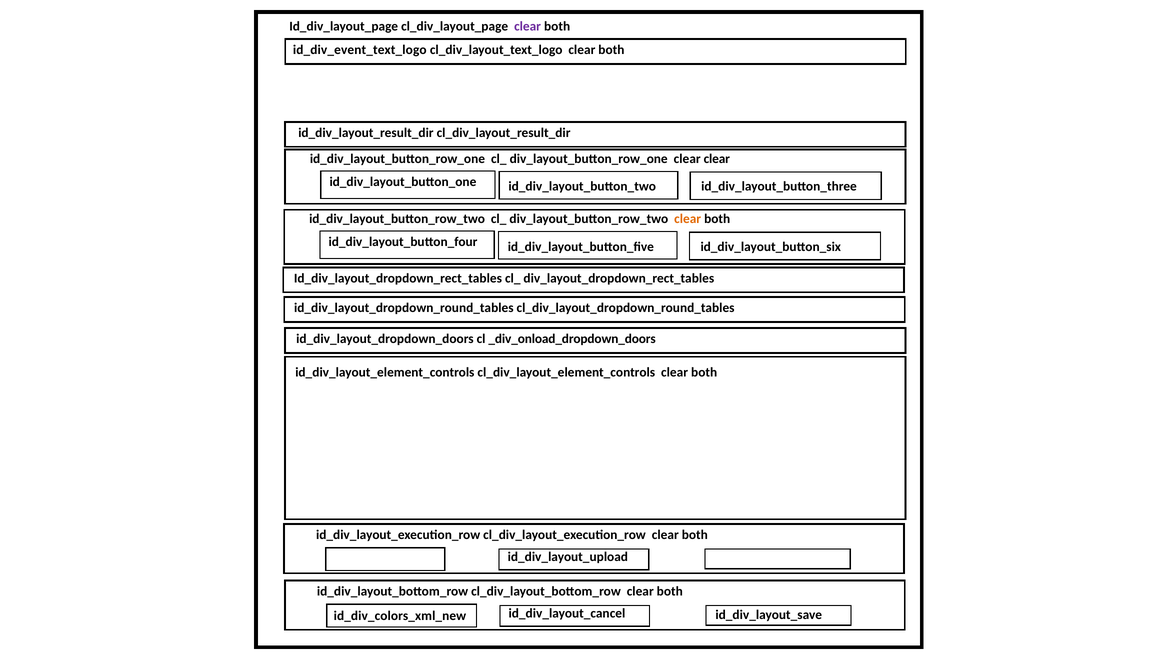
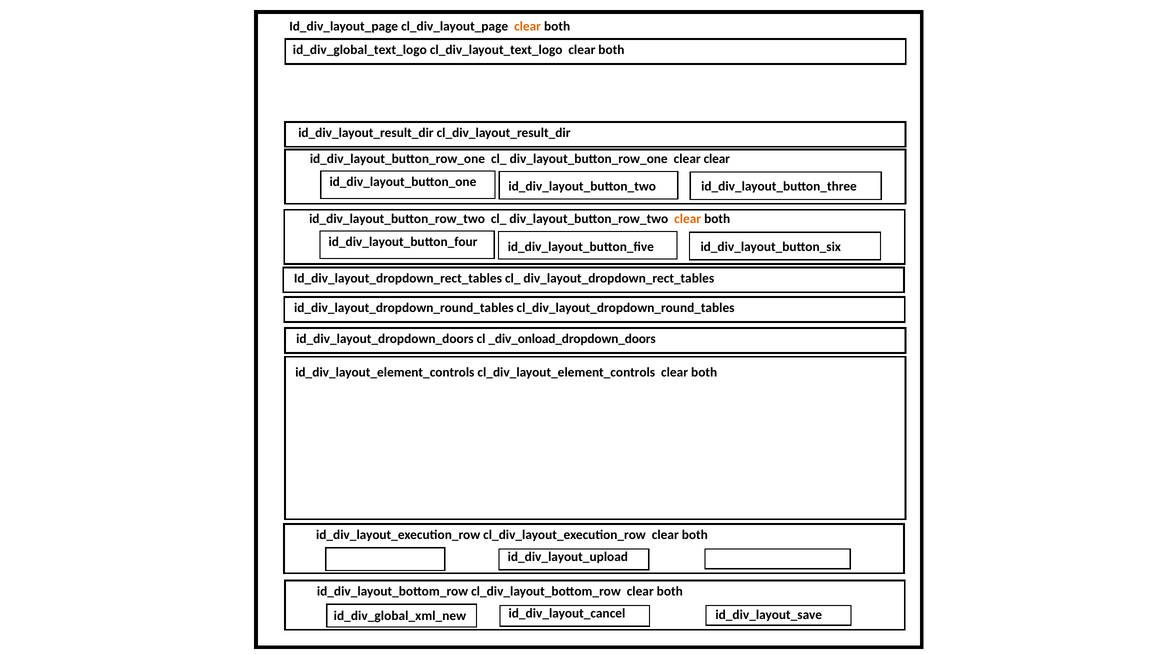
clear at (528, 26) colour: purple -> orange
id_div_event_text_logo: id_div_event_text_logo -> id_div_global_text_logo
id_div_colors_xml_new: id_div_colors_xml_new -> id_div_global_xml_new
